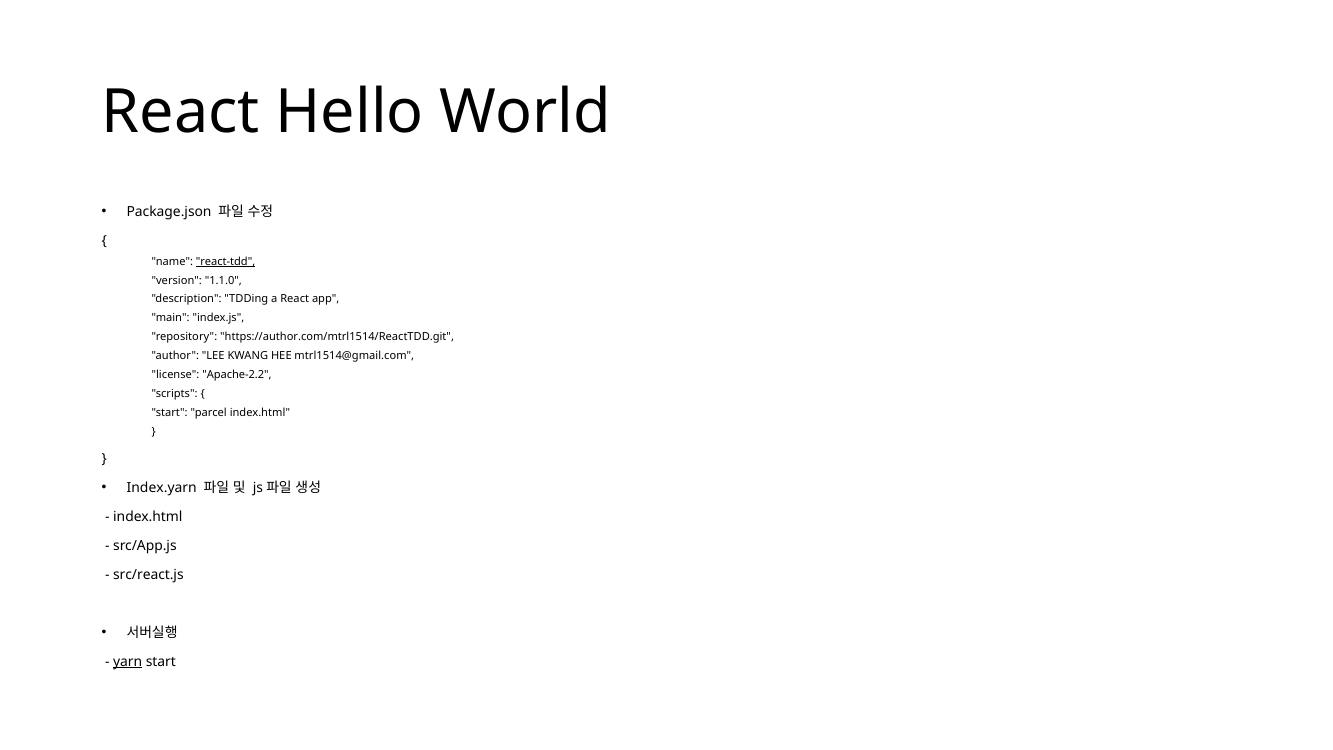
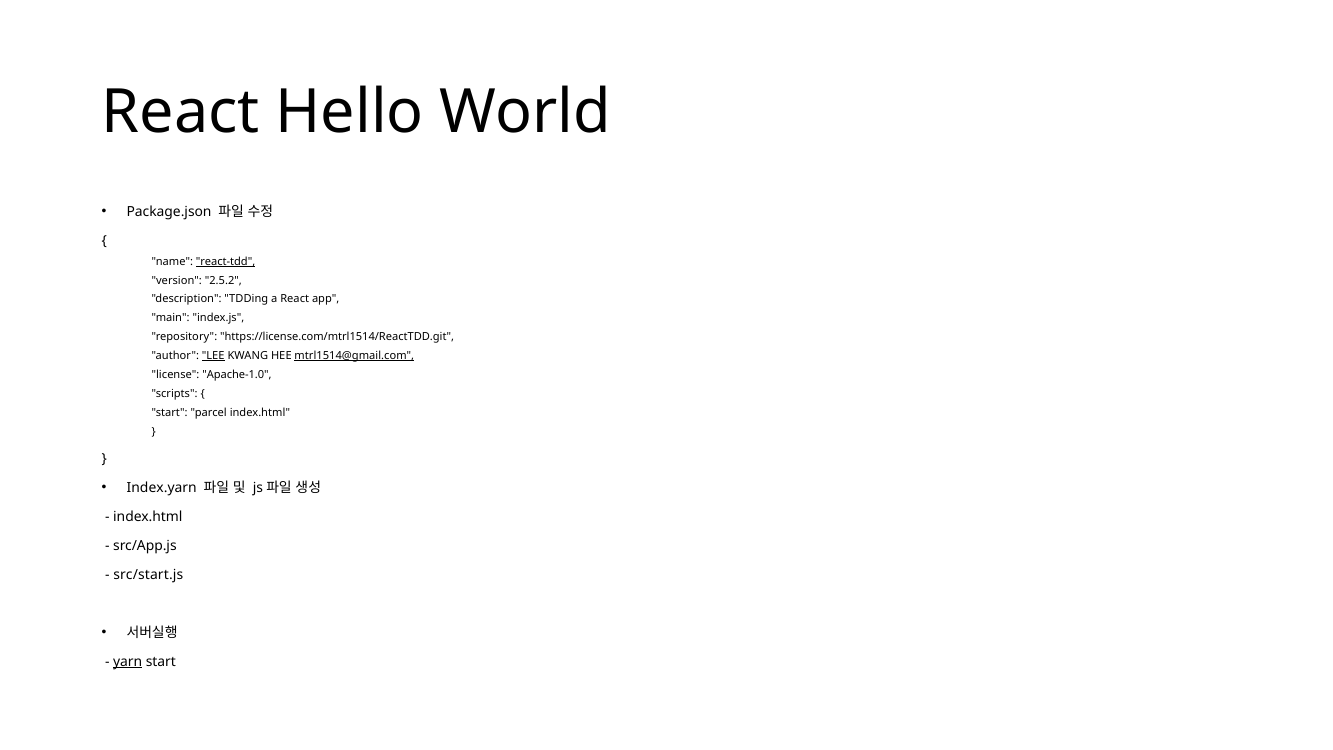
1.1.0: 1.1.0 -> 2.5.2
https://author.com/mtrl1514/ReactTDD.git: https://author.com/mtrl1514/ReactTDD.git -> https://license.com/mtrl1514/ReactTDD.git
LEE underline: none -> present
mtrl1514@gmail.com underline: none -> present
Apache-2.2: Apache-2.2 -> Apache-1.0
src/react.js: src/react.js -> src/start.js
